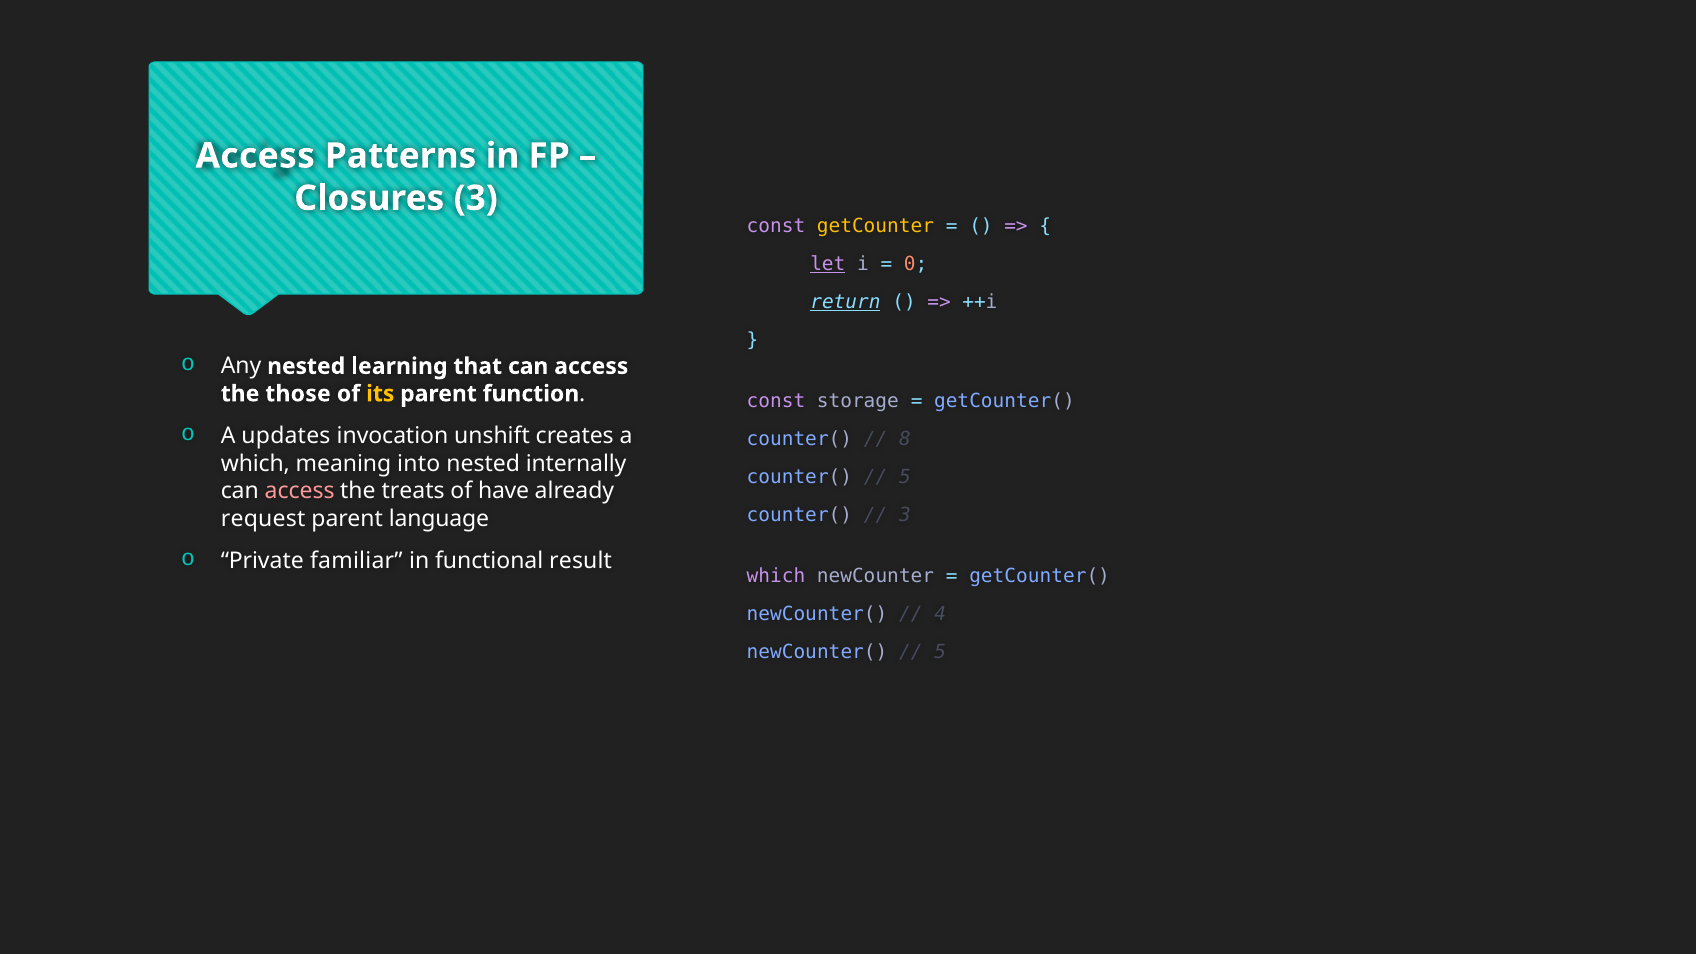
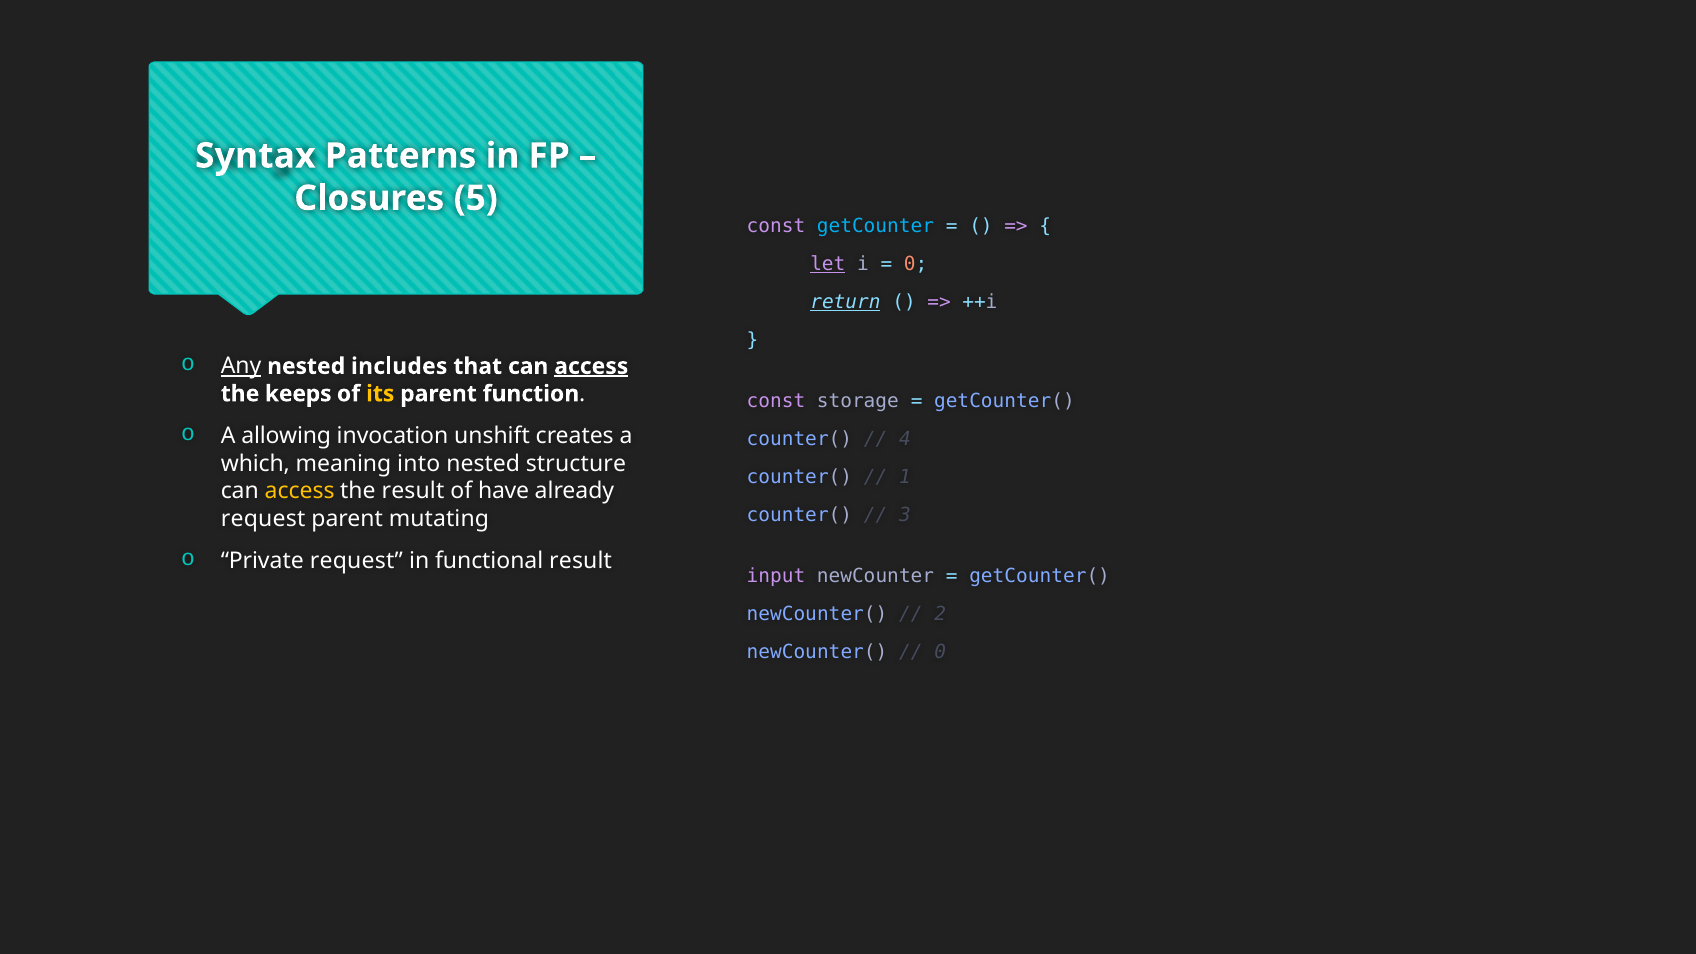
Access at (255, 156): Access -> Syntax
Closures 3: 3 -> 5
getCounter colour: yellow -> light blue
Any underline: none -> present
learning: learning -> includes
access at (591, 366) underline: none -> present
those: those -> keeps
updates: updates -> allowing
8: 8 -> 4
internally: internally -> structure
5 at (905, 477): 5 -> 1
access at (300, 491) colour: pink -> yellow
the treats: treats -> result
language: language -> mutating
Private familiar: familiar -> request
which at (776, 576): which -> input
4: 4 -> 2
5 at (940, 652): 5 -> 0
